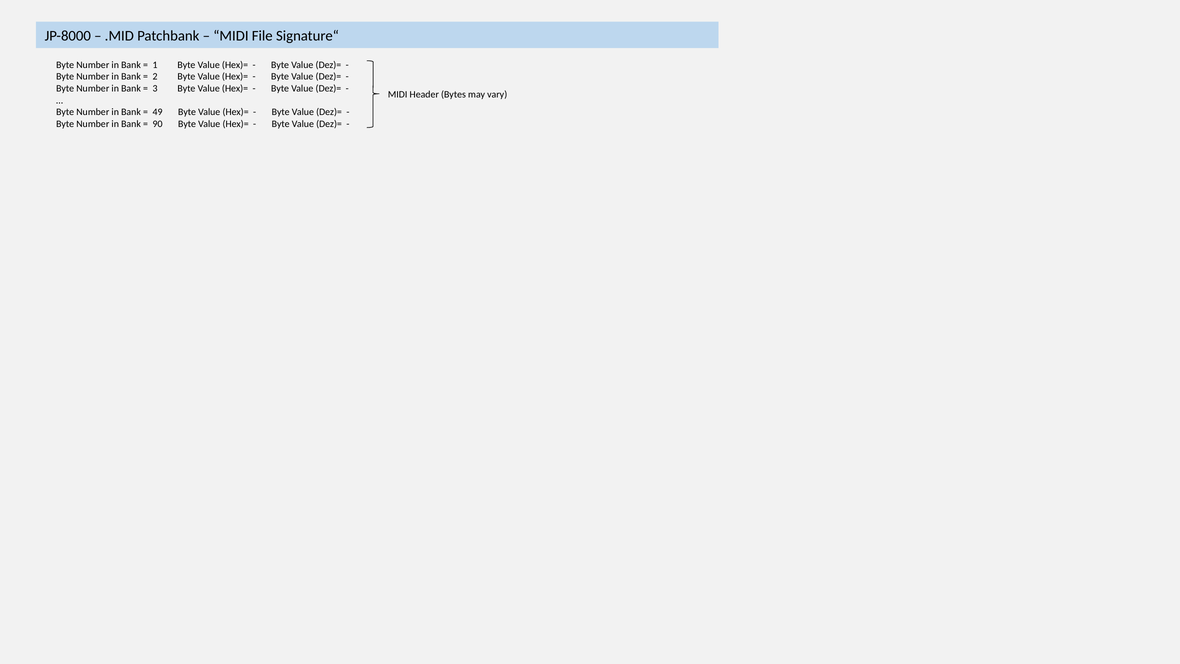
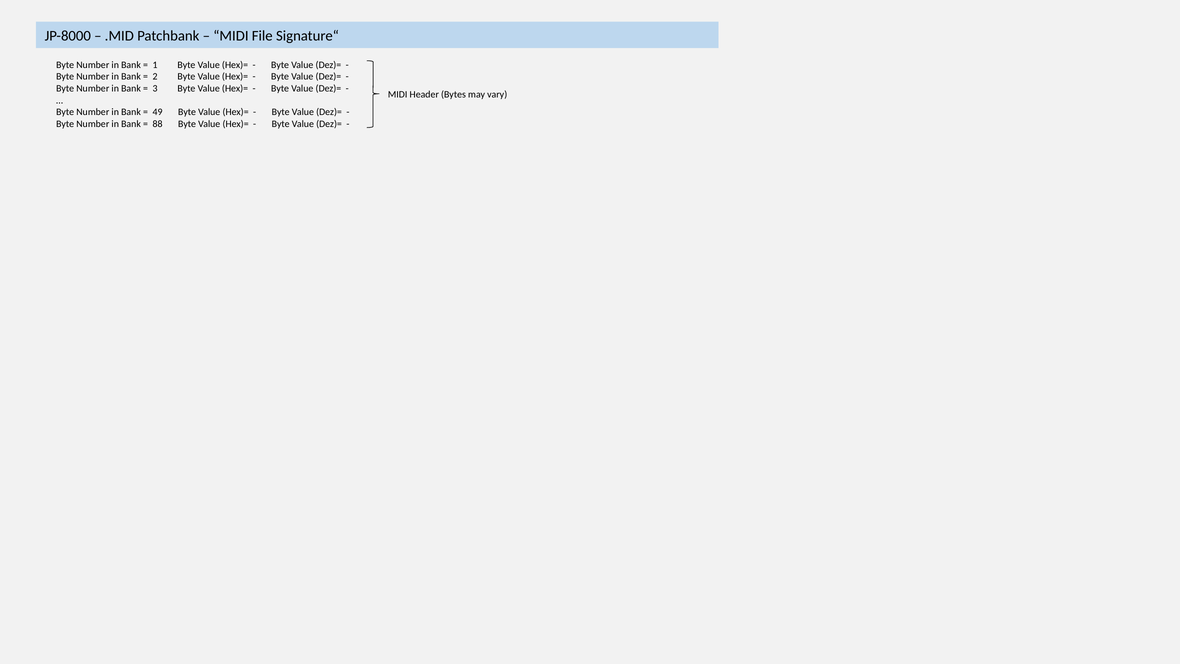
90: 90 -> 88
